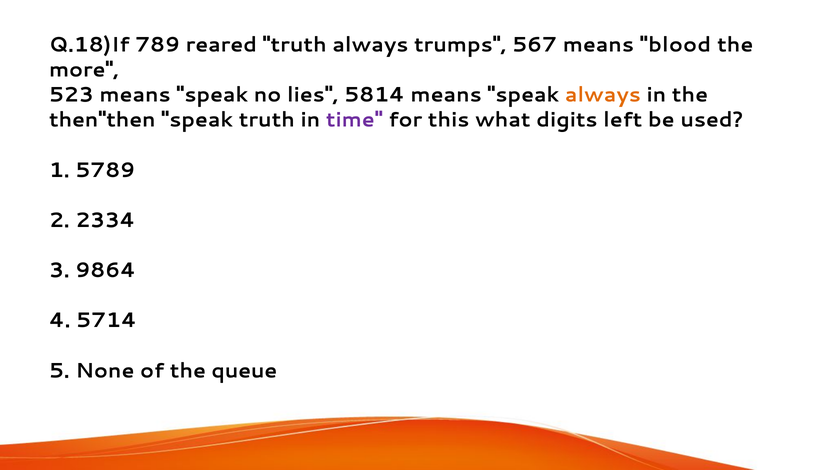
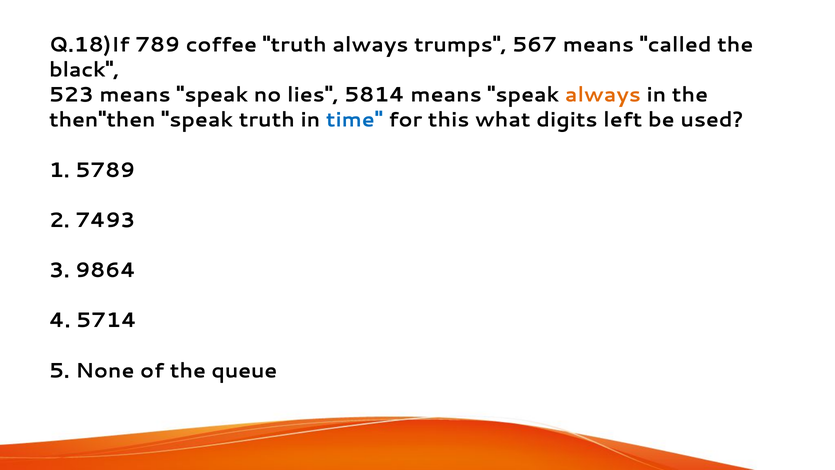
reared: reared -> coffee
blood: blood -> called
more: more -> black
time colour: purple -> blue
2334: 2334 -> 7493
